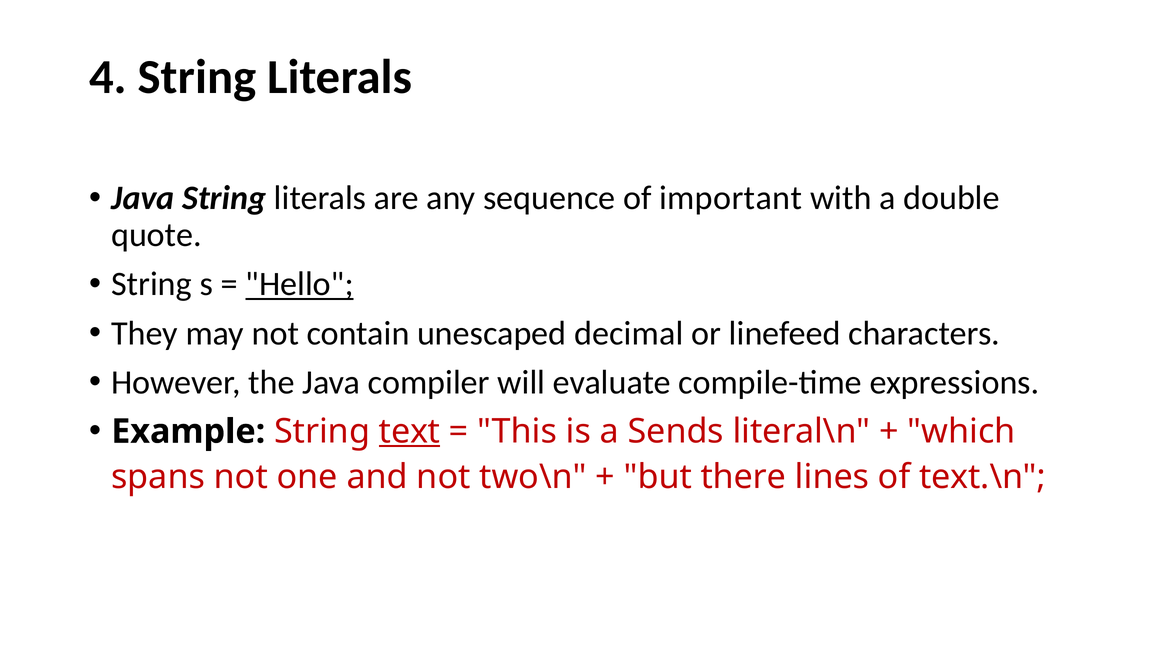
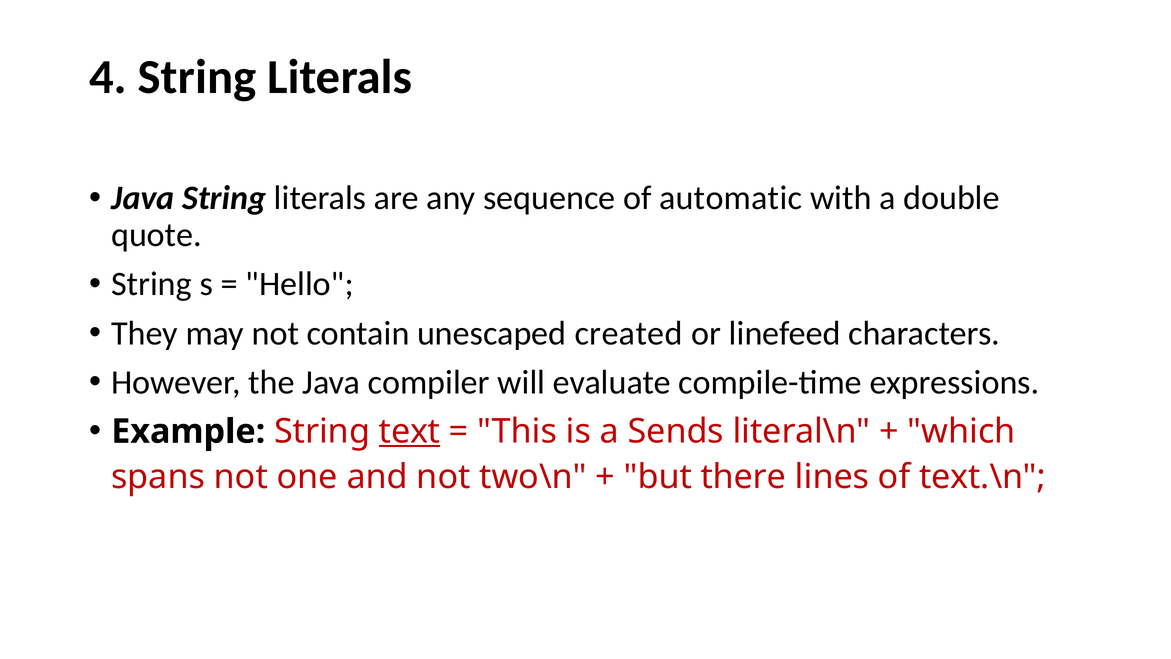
important: important -> automatic
Hello underline: present -> none
decimal: decimal -> created
